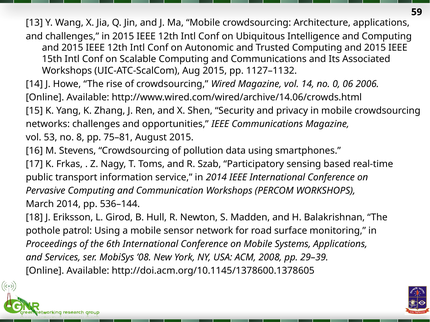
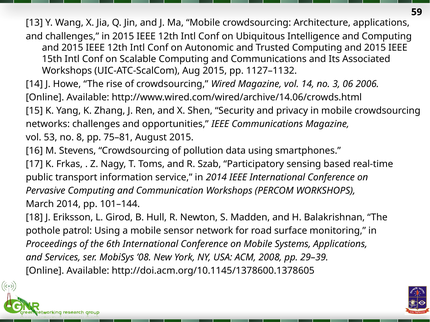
0: 0 -> 3
536–144: 536–144 -> 101–144
